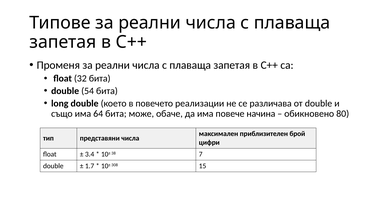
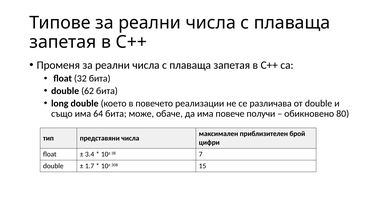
54: 54 -> 62
начина: начина -> получи
